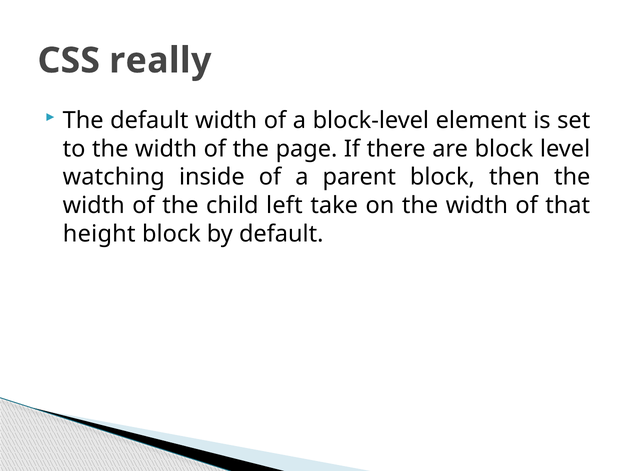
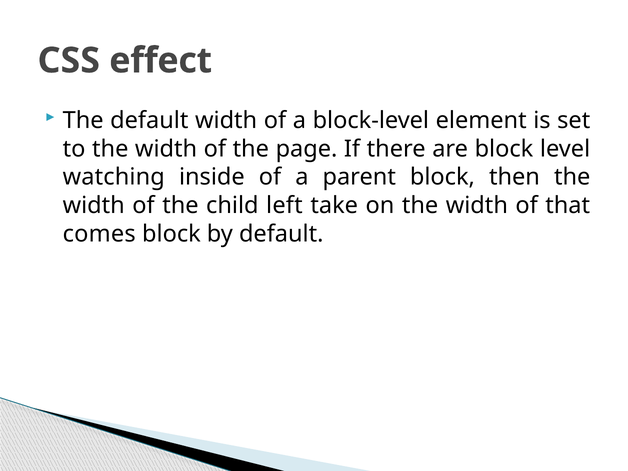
really: really -> effect
height: height -> comes
